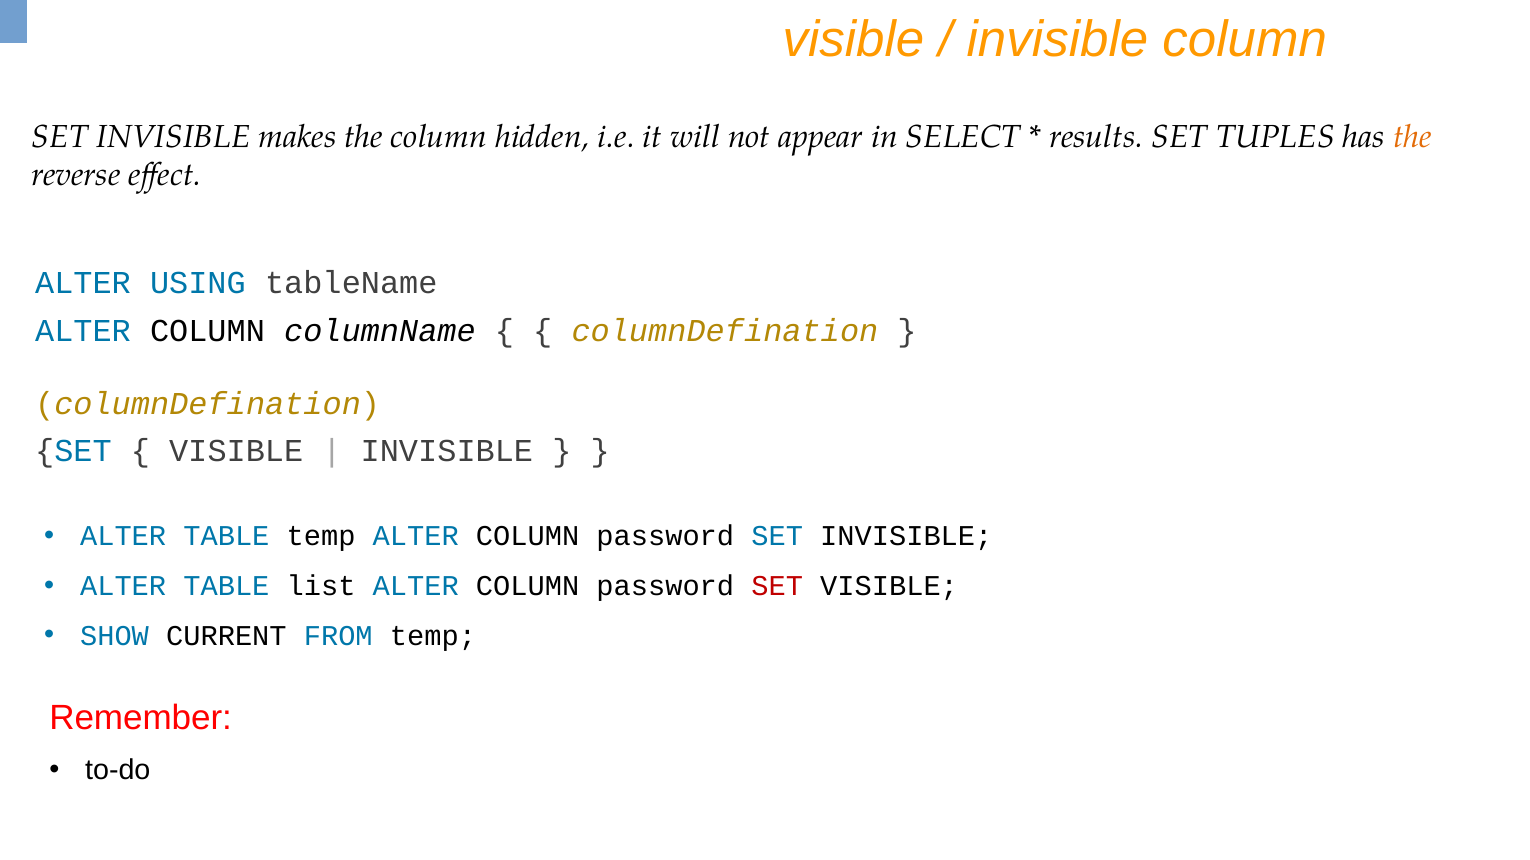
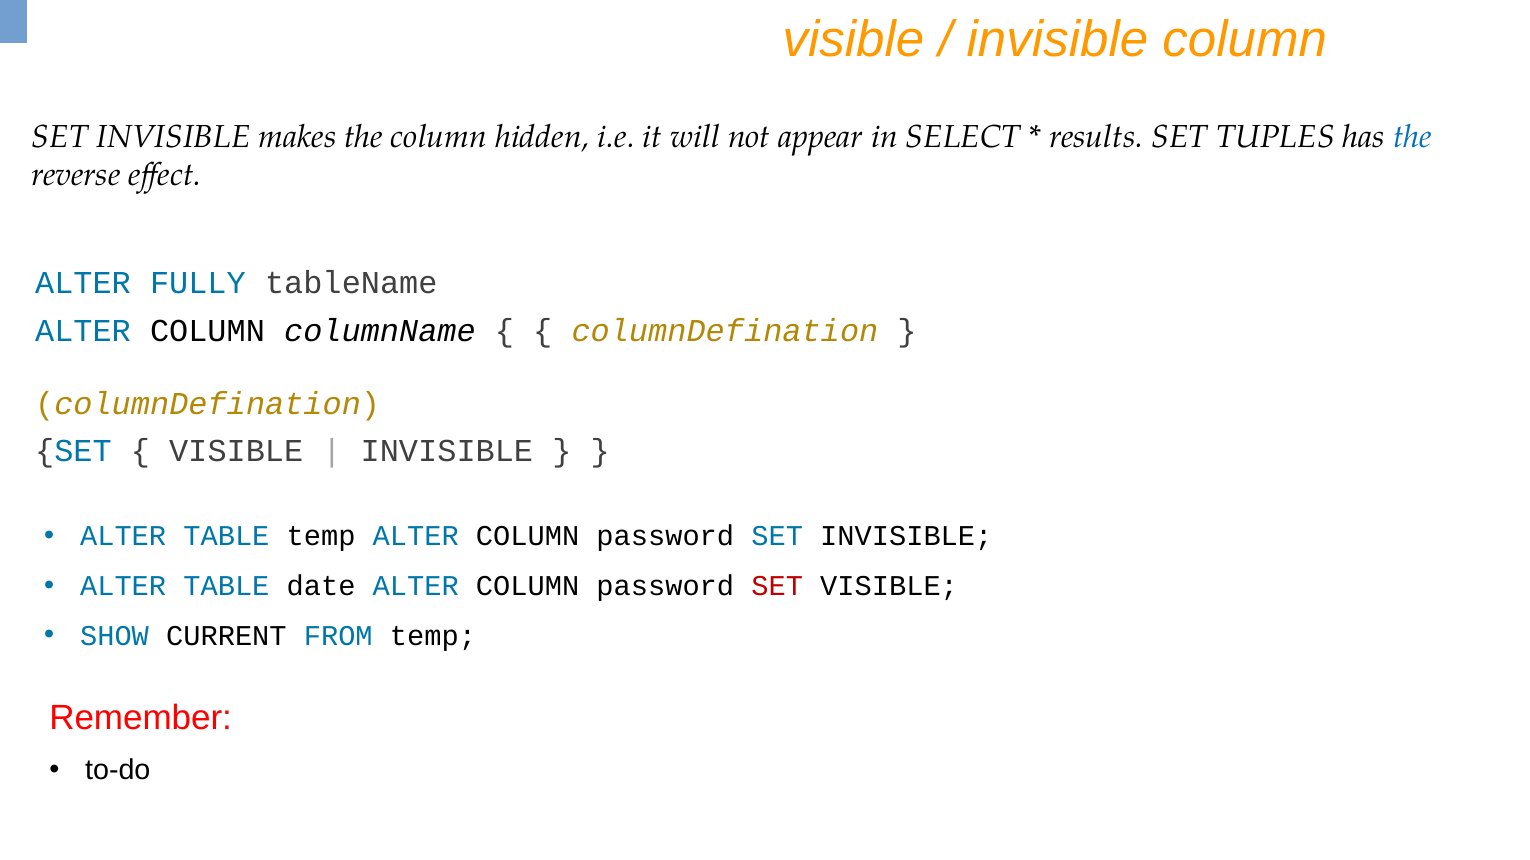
the at (1413, 137) colour: orange -> blue
USING: USING -> FULLY
list: list -> date
